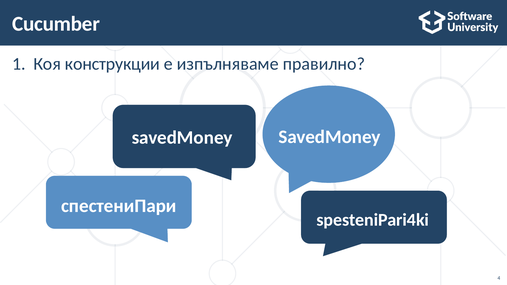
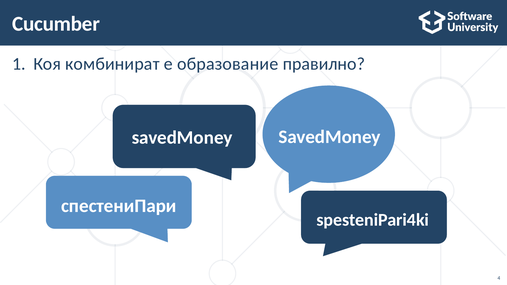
конструкции: конструкции -> комбинират
изпълняваме: изпълняваме -> образование
